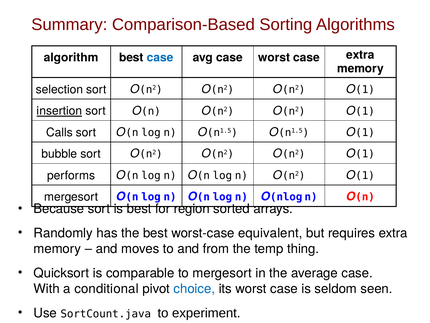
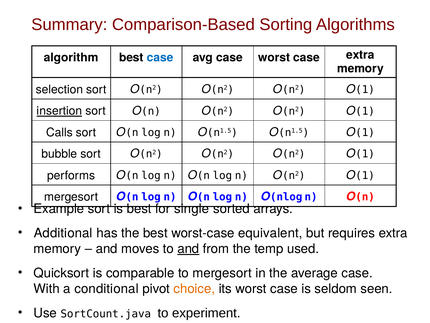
Because: Because -> Example
region: region -> single
Randomly: Randomly -> Additional
and at (188, 249) underline: none -> present
thing: thing -> used
choice colour: blue -> orange
